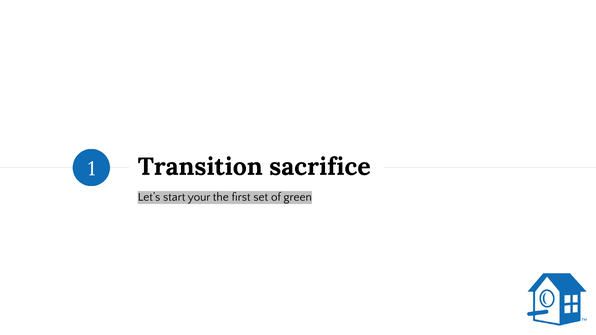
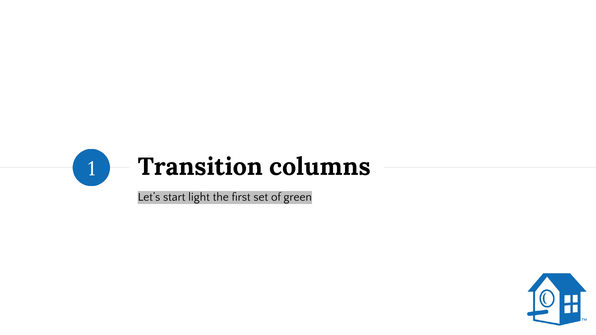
sacrifice: sacrifice -> columns
your: your -> light
